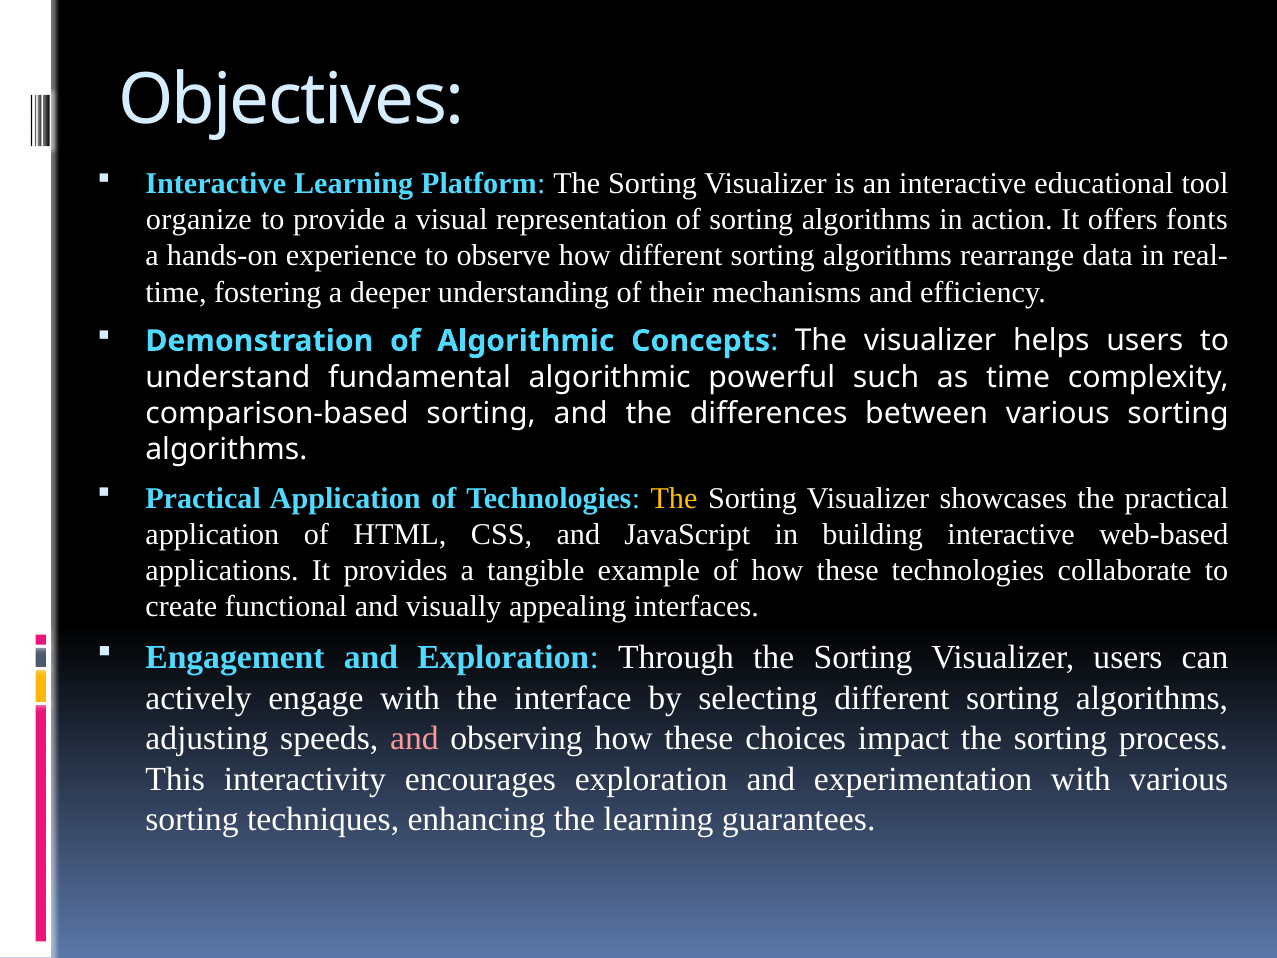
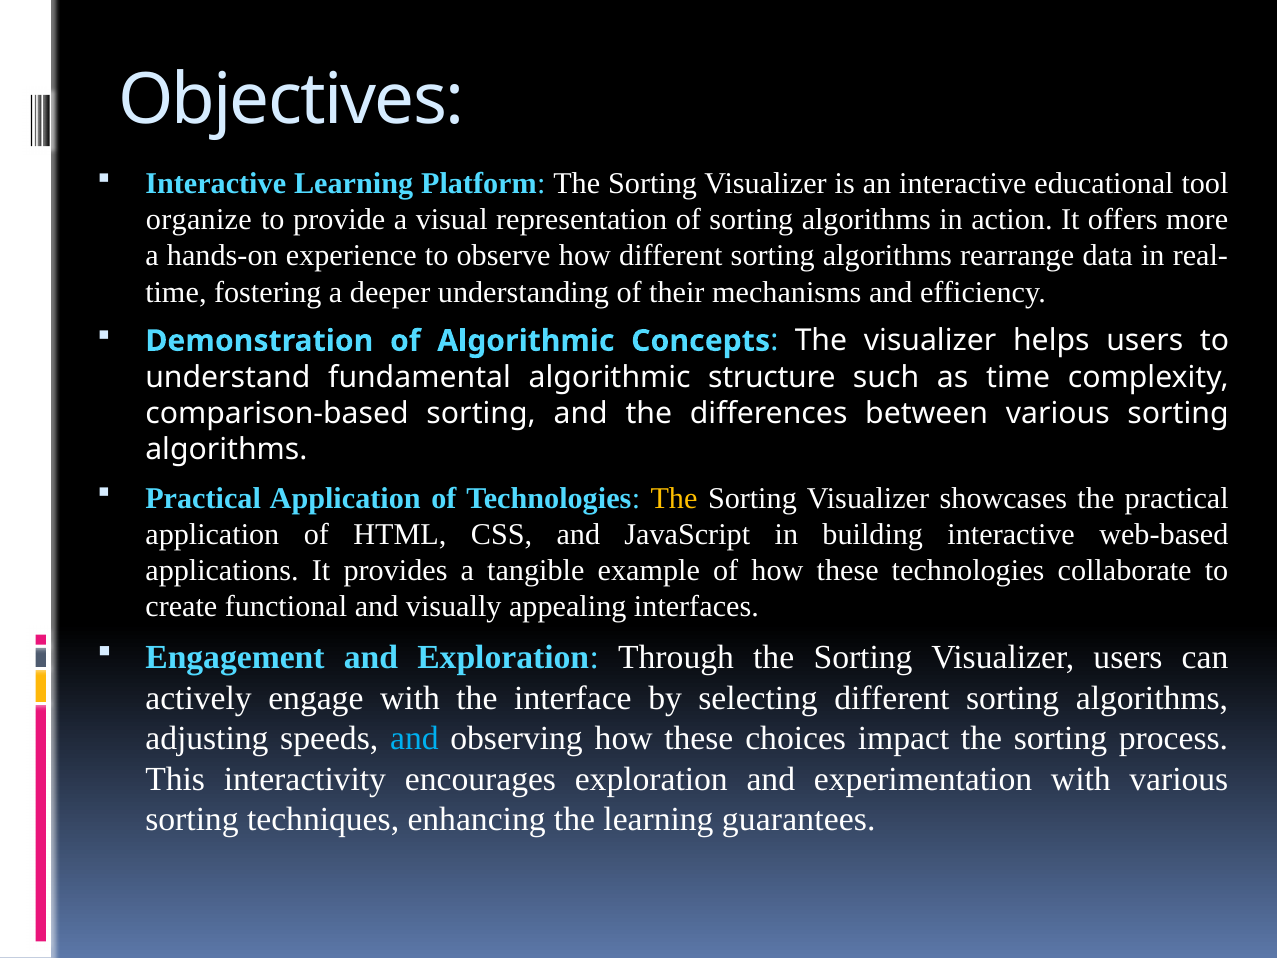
fonts: fonts -> more
powerful: powerful -> structure
and at (414, 738) colour: pink -> light blue
